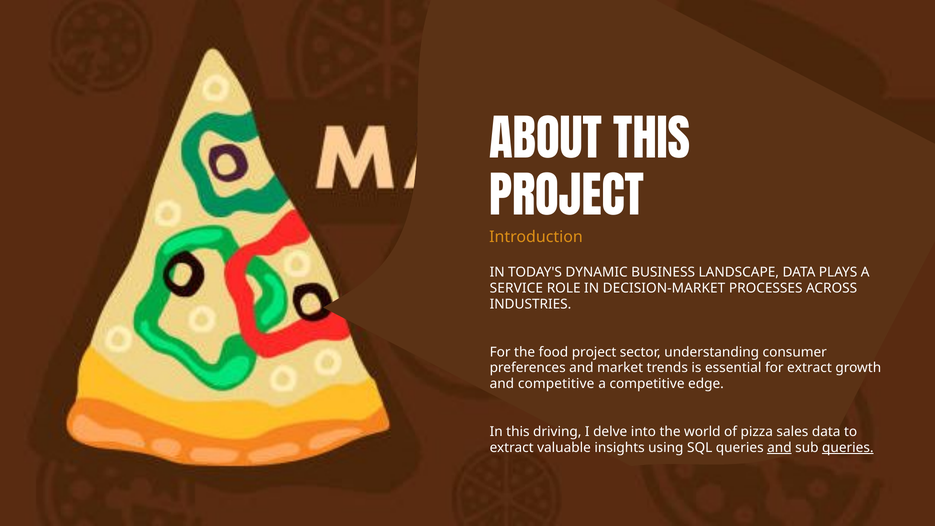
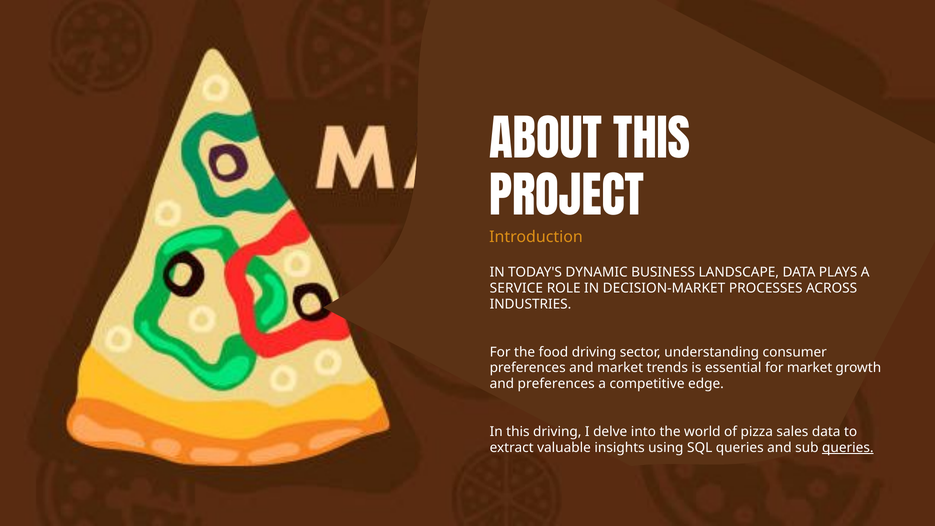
food project: project -> driving
for extract: extract -> market
and competitive: competitive -> preferences
and at (779, 448) underline: present -> none
